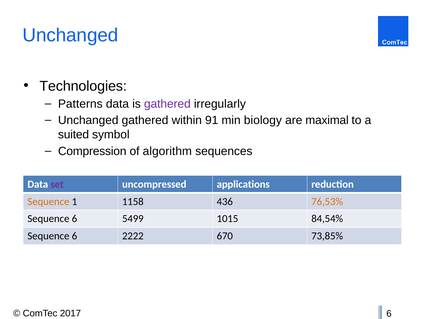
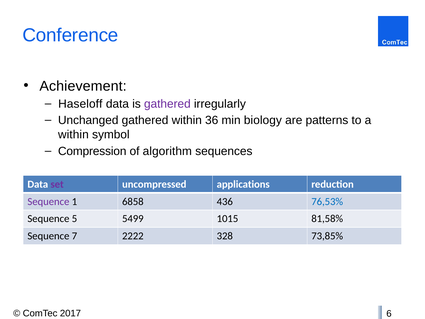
Unchanged at (70, 35): Unchanged -> Conference
Technologies: Technologies -> Achievement
Patterns: Patterns -> Haseloff
91: 91 -> 36
maximal: maximal -> patterns
suited at (74, 134): suited -> within
Sequence at (48, 201) colour: orange -> purple
1158: 1158 -> 6858
76,53% colour: orange -> blue
6 at (74, 219): 6 -> 5
84,54%: 84,54% -> 81,58%
6 at (74, 236): 6 -> 7
670: 670 -> 328
